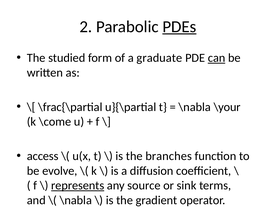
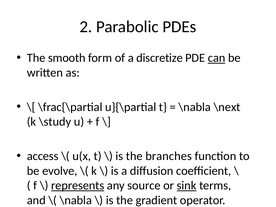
PDEs underline: present -> none
studied: studied -> smooth
graduate: graduate -> discretize
\your: \your -> \next
\come: \come -> \study
sink underline: none -> present
